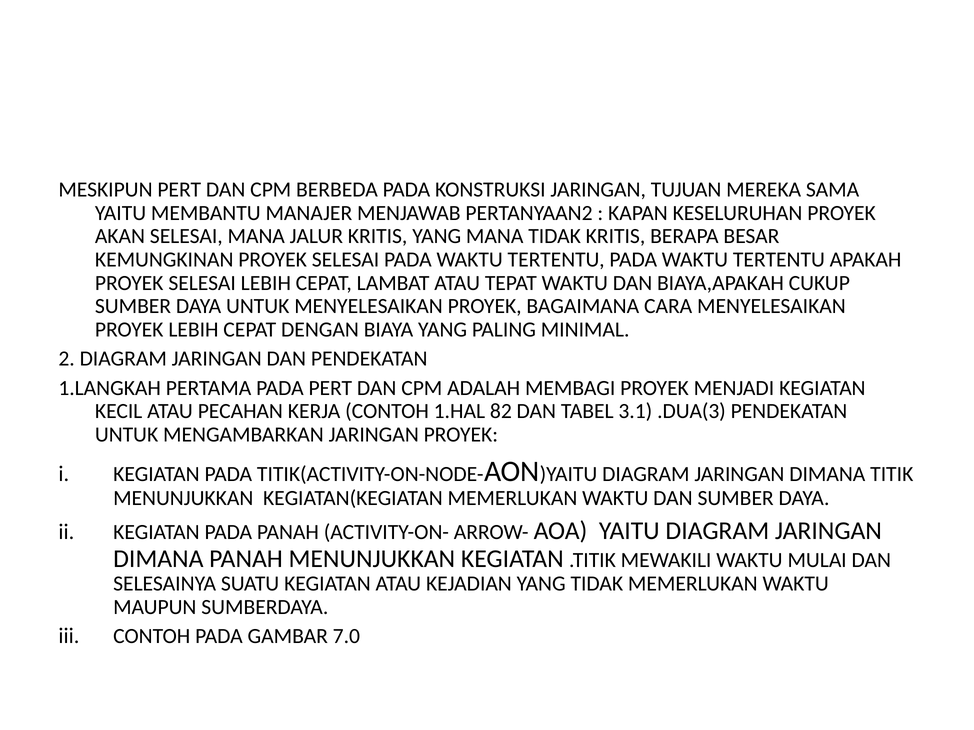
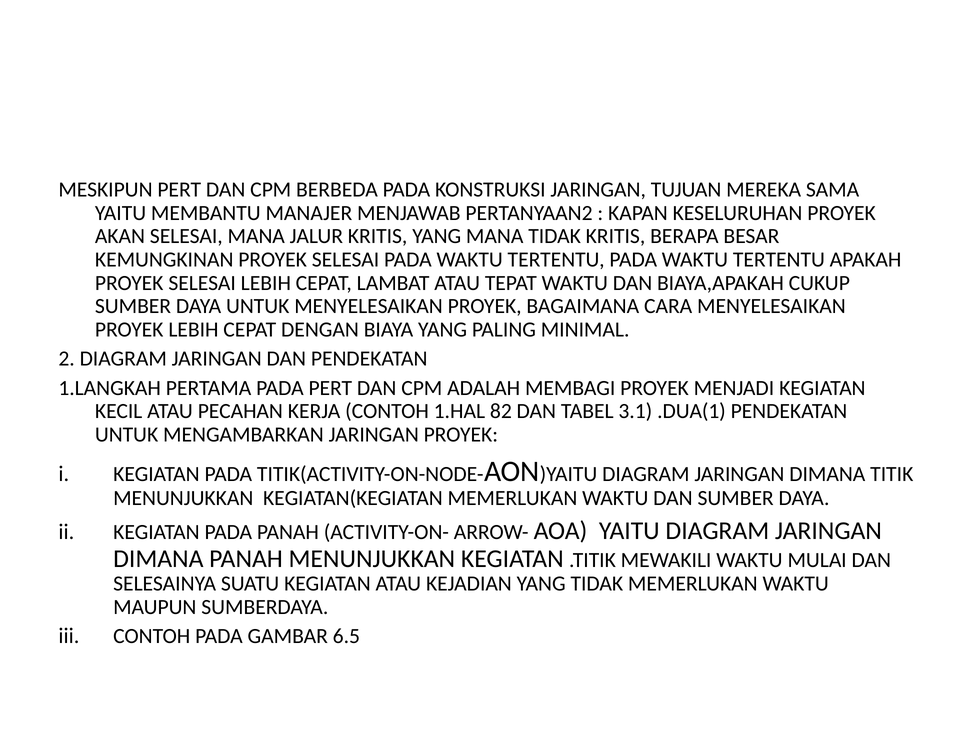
.DUA(3: .DUA(3 -> .DUA(1
7.0: 7.0 -> 6.5
